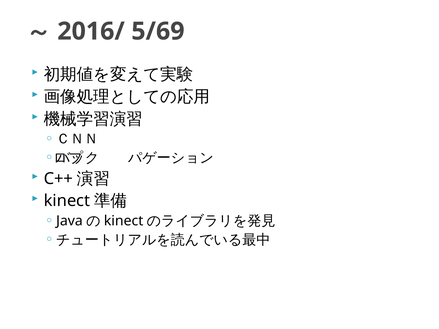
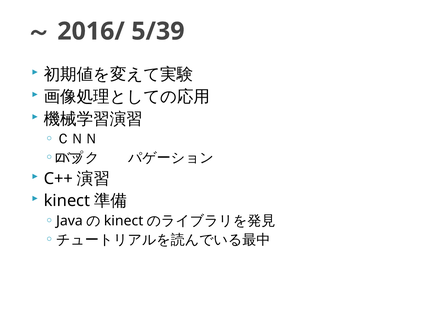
5/69: 5/69 -> 5/39
